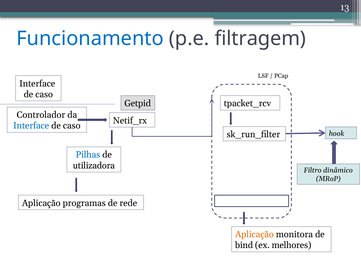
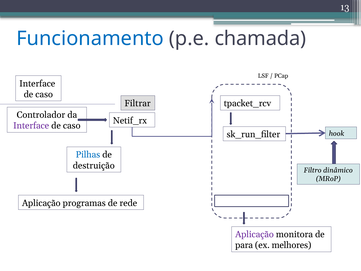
filtragem: filtragem -> chamada
Getpid: Getpid -> Filtrar
Interface at (31, 126) colour: blue -> purple
utilizadora: utilizadora -> destruição
Aplicação at (254, 234) colour: orange -> purple
bind: bind -> para
